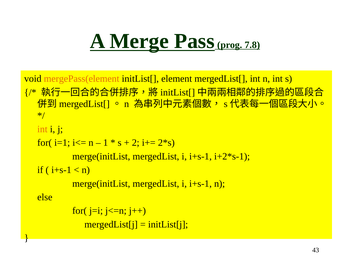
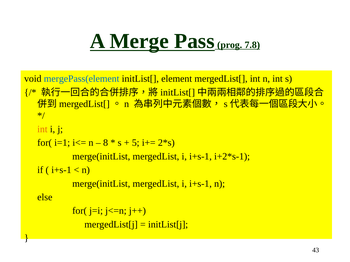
mergePass(element colour: orange -> blue
1: 1 -> 8
2: 2 -> 5
